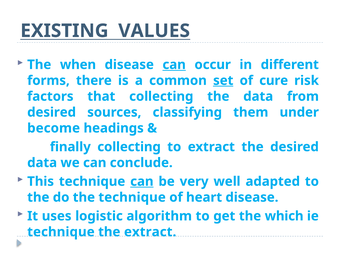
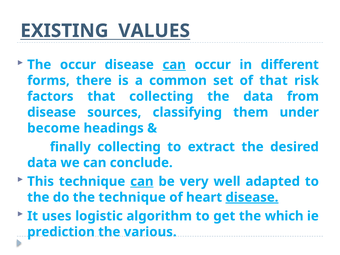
The when: when -> occur
set underline: present -> none
of cure: cure -> that
desired at (52, 112): desired -> disease
disease at (252, 197) underline: none -> present
technique at (61, 232): technique -> prediction
the extract: extract -> various
